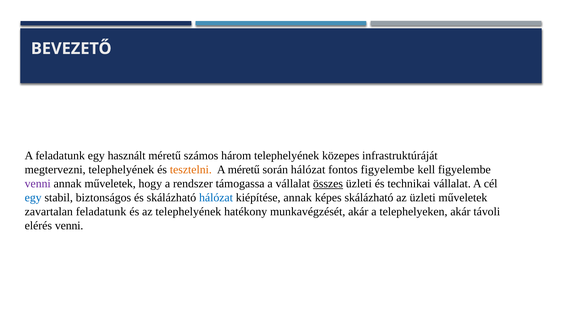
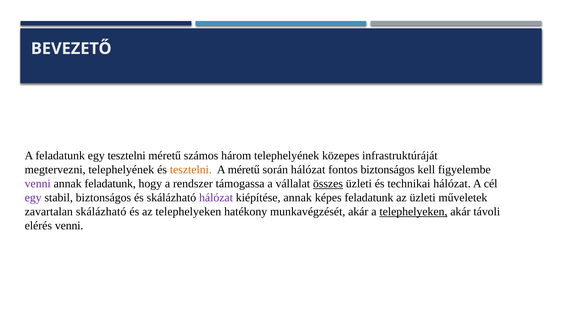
egy használt: használt -> tesztelni
fontos figyelembe: figyelembe -> biztonságos
annak műveletek: műveletek -> feladatunk
technikai vállalat: vállalat -> hálózat
egy at (33, 198) colour: blue -> purple
hálózat at (216, 198) colour: blue -> purple
képes skálázható: skálázható -> feladatunk
zavartalan feladatunk: feladatunk -> skálázható
az telephelyének: telephelyének -> telephelyeken
telephelyeken at (413, 212) underline: none -> present
